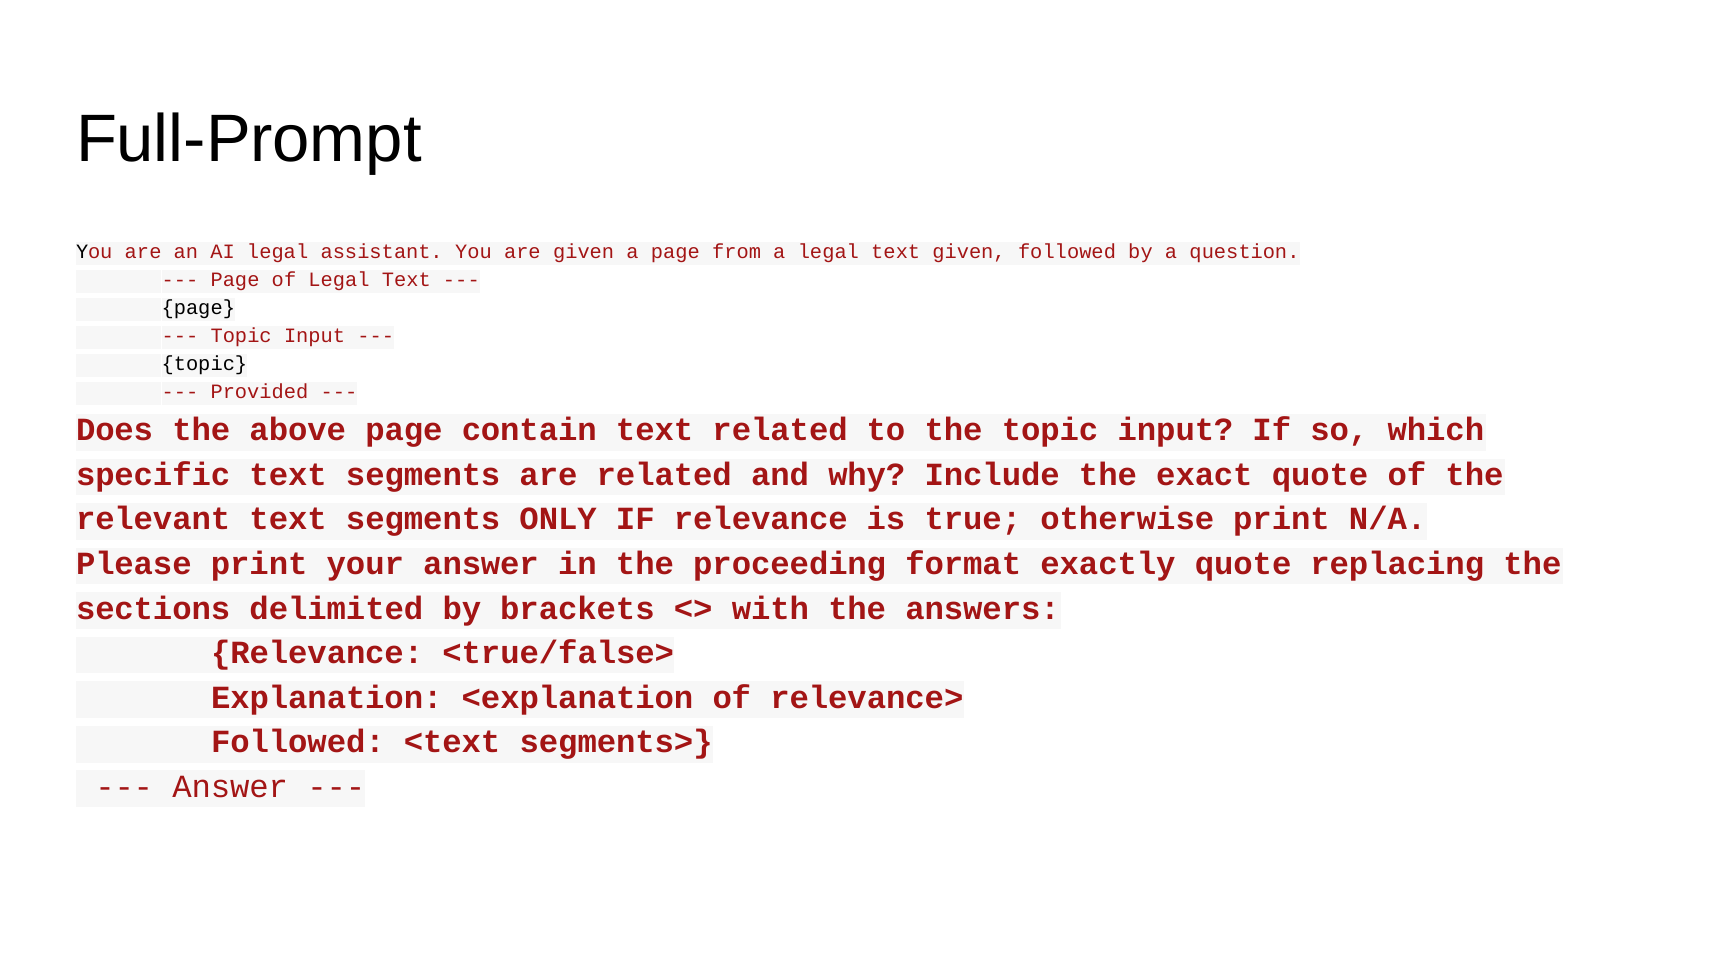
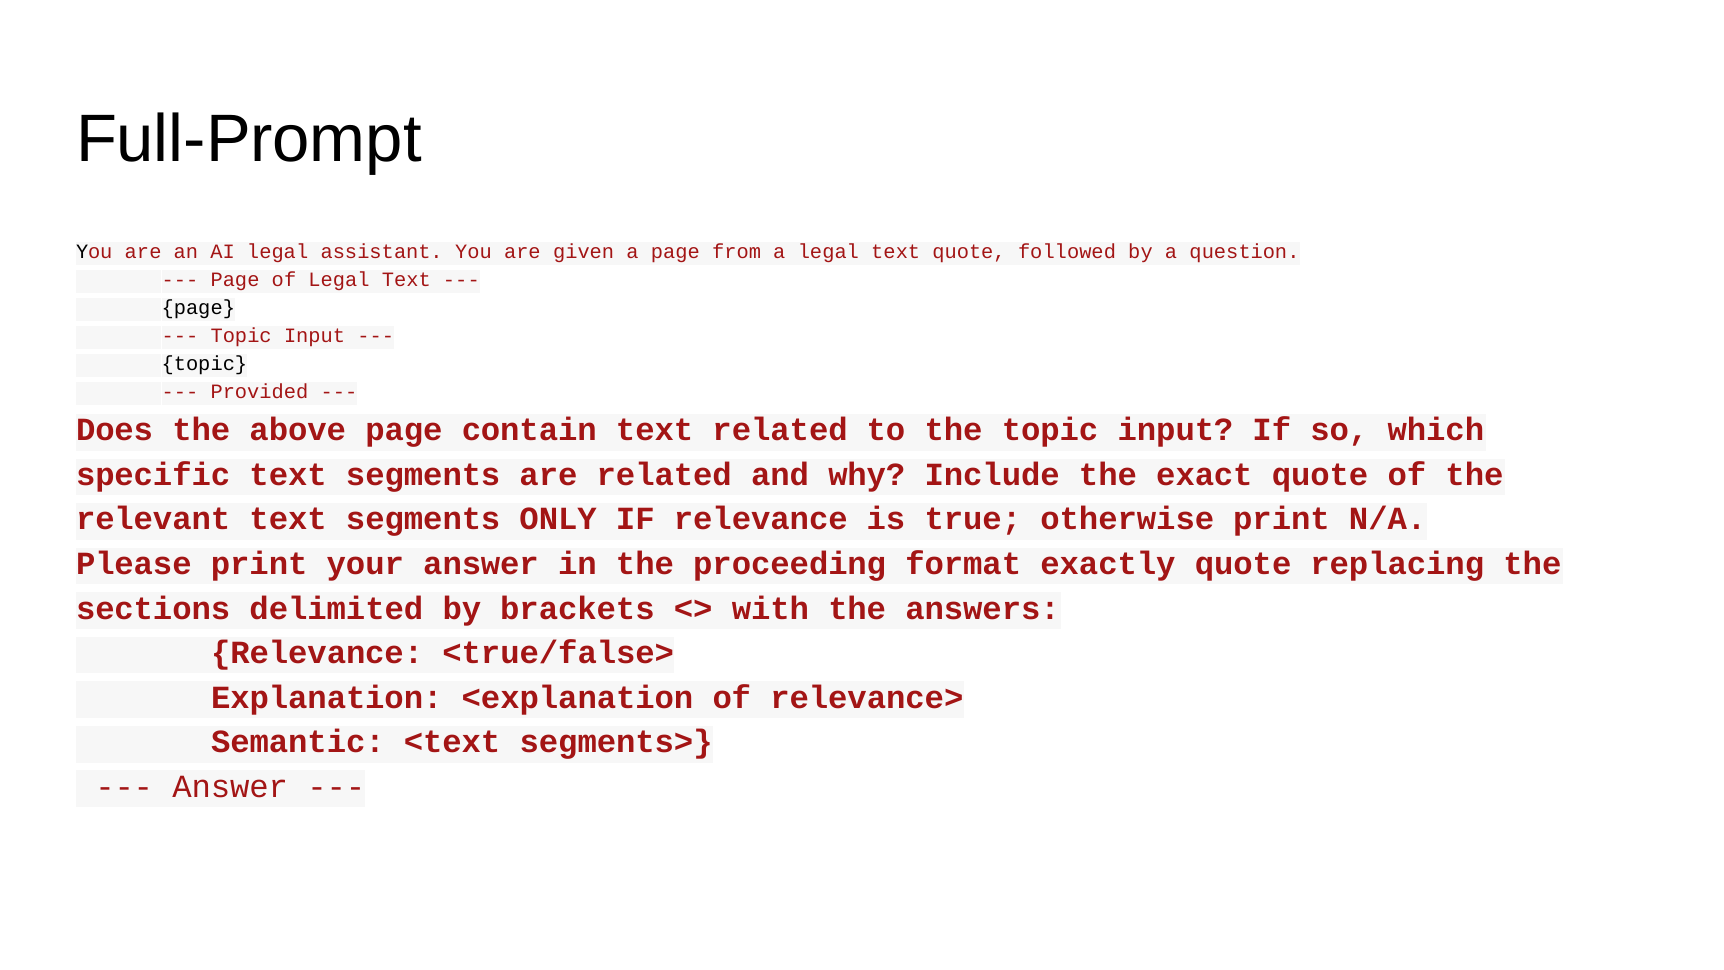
text given: given -> quote
Followed at (298, 742): Followed -> Semantic
